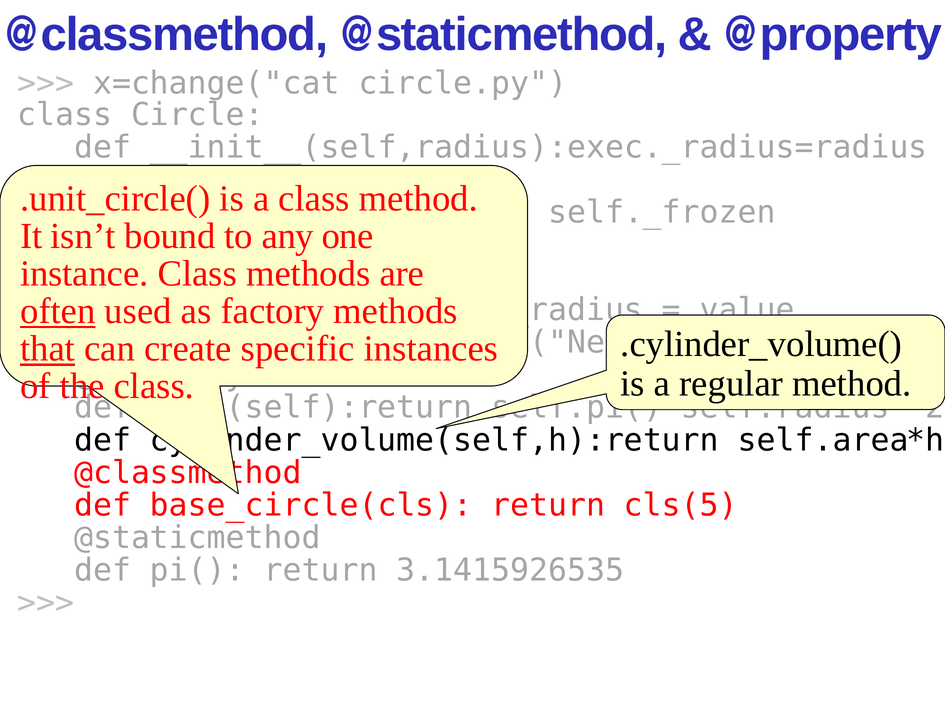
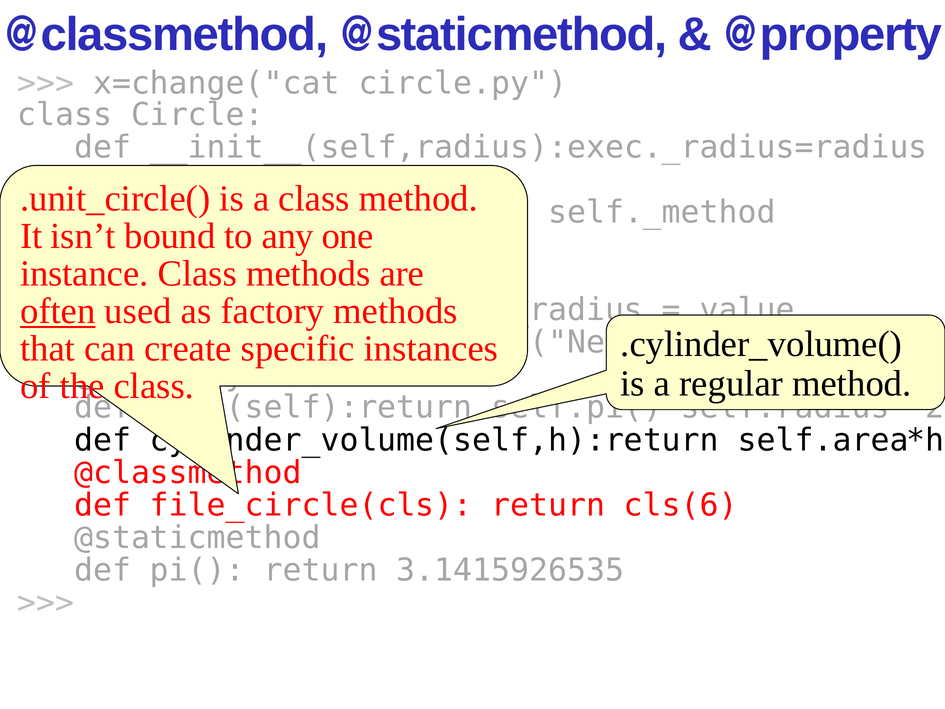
self._frozen: self._frozen -> self._method
that underline: present -> none
base_circle(cls: base_circle(cls -> file_circle(cls
cls(5: cls(5 -> cls(6
